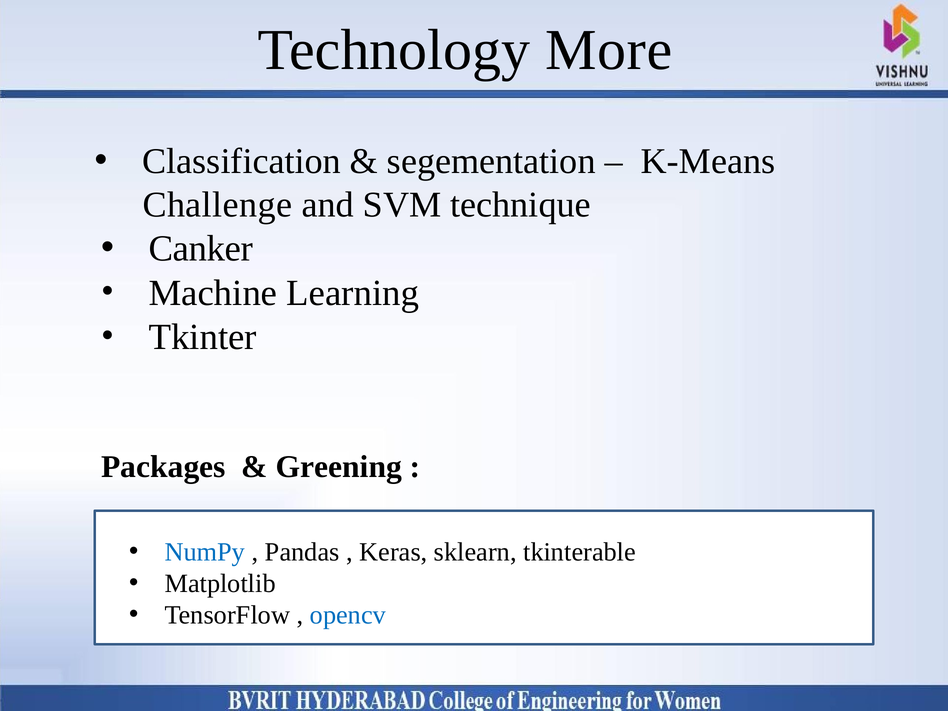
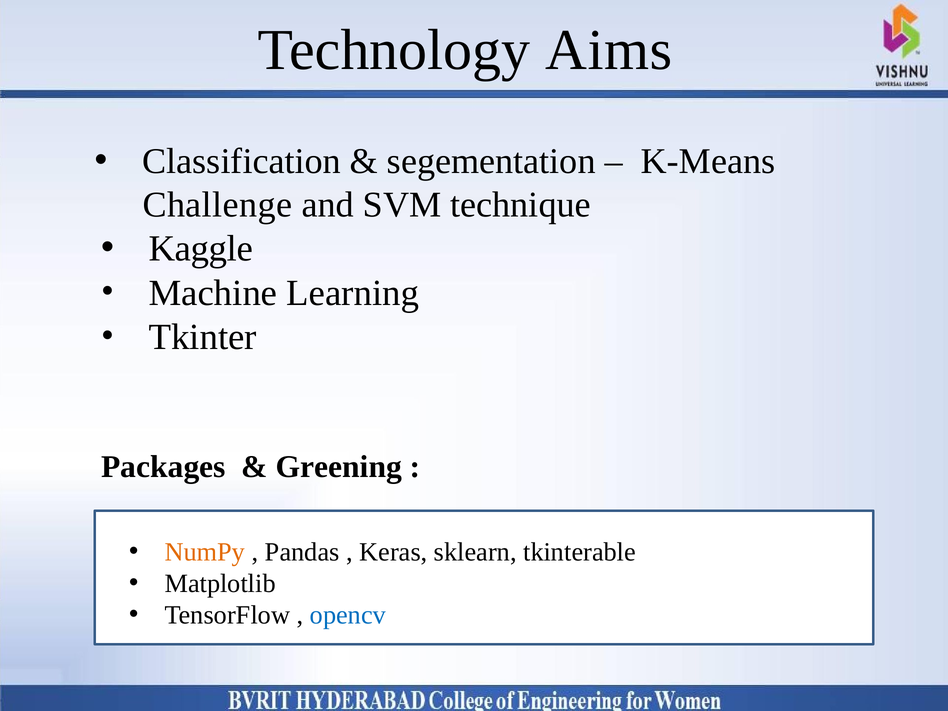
More: More -> Aims
Canker: Canker -> Kaggle
NumPy colour: blue -> orange
